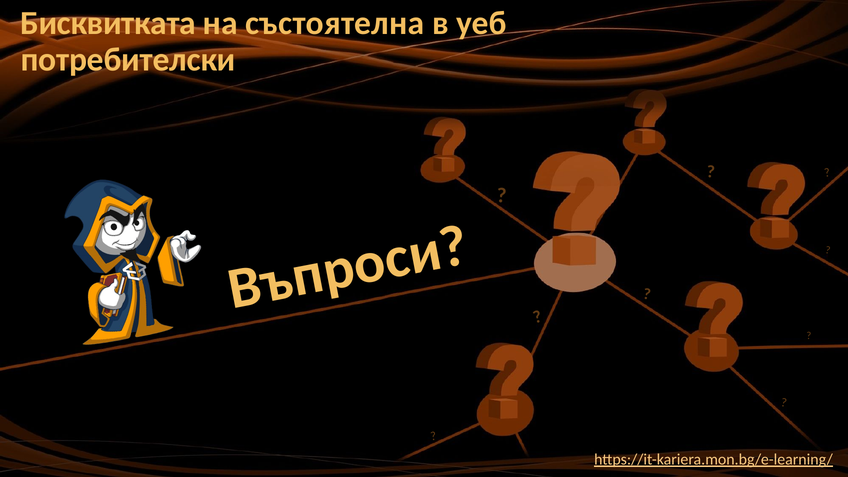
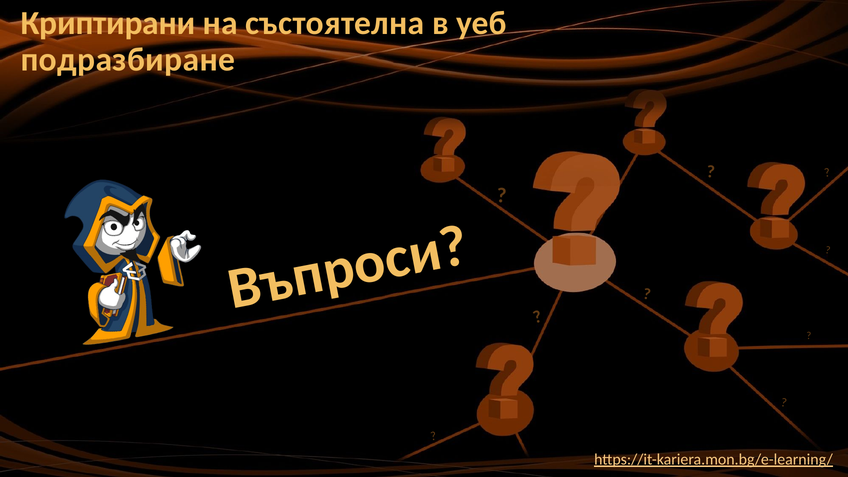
Бисквитката: Бисквитката -> Криптирани
потребителски: потребителски -> подразбиране
